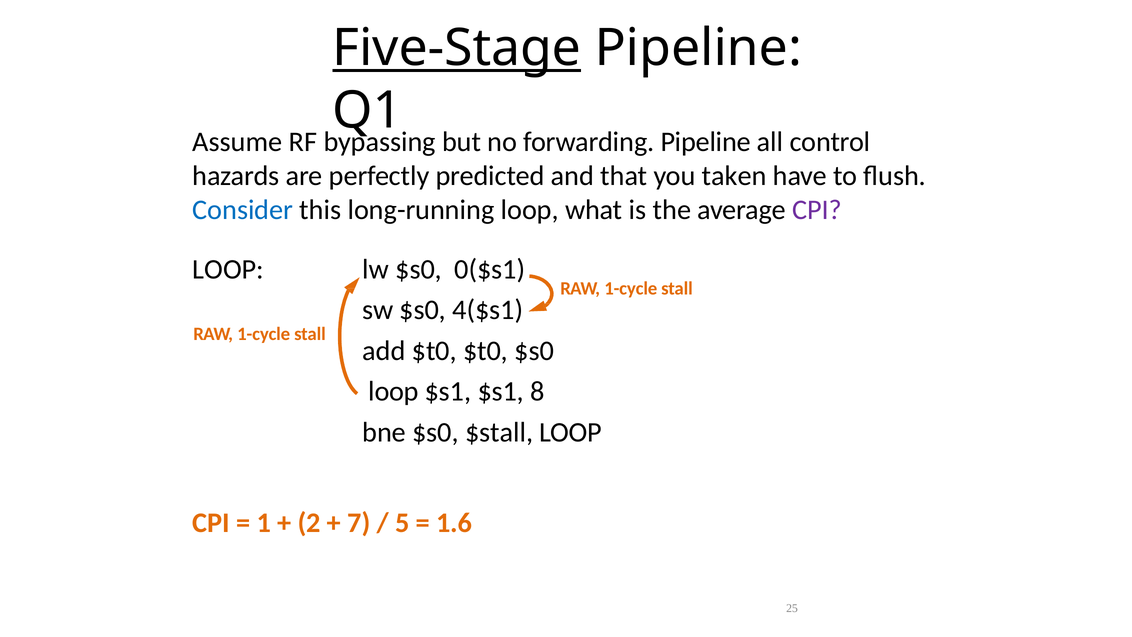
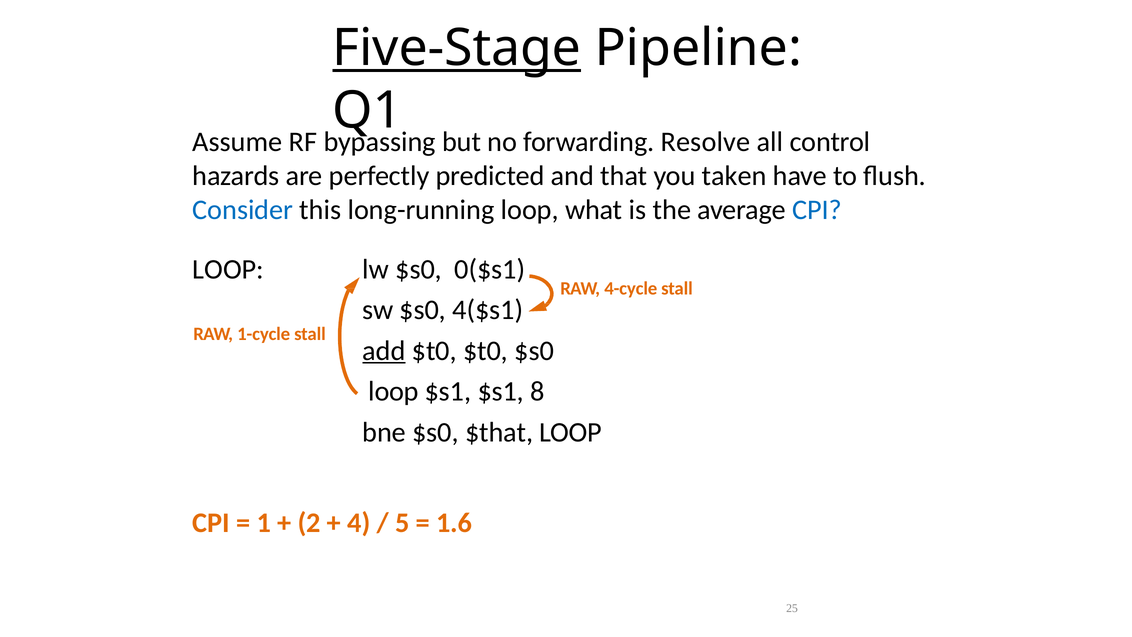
forwarding Pipeline: Pipeline -> Resolve
CPI at (817, 210) colour: purple -> blue
1-cycle at (631, 288): 1-cycle -> 4-cycle
add underline: none -> present
$stall: $stall -> $that
7: 7 -> 4
